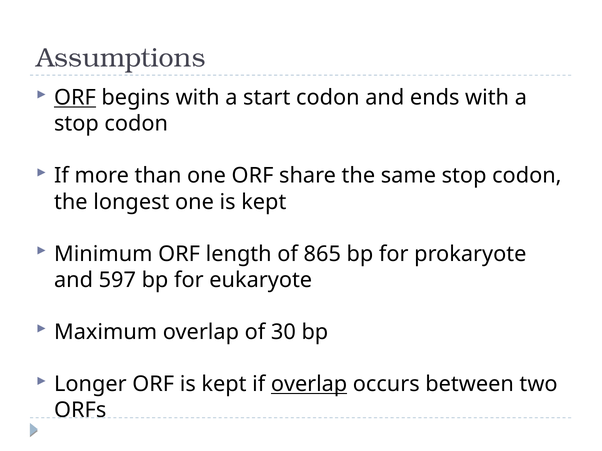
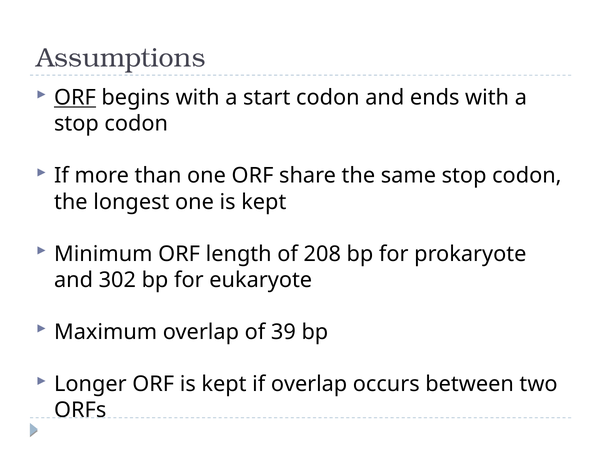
865: 865 -> 208
597: 597 -> 302
30: 30 -> 39
overlap at (309, 385) underline: present -> none
